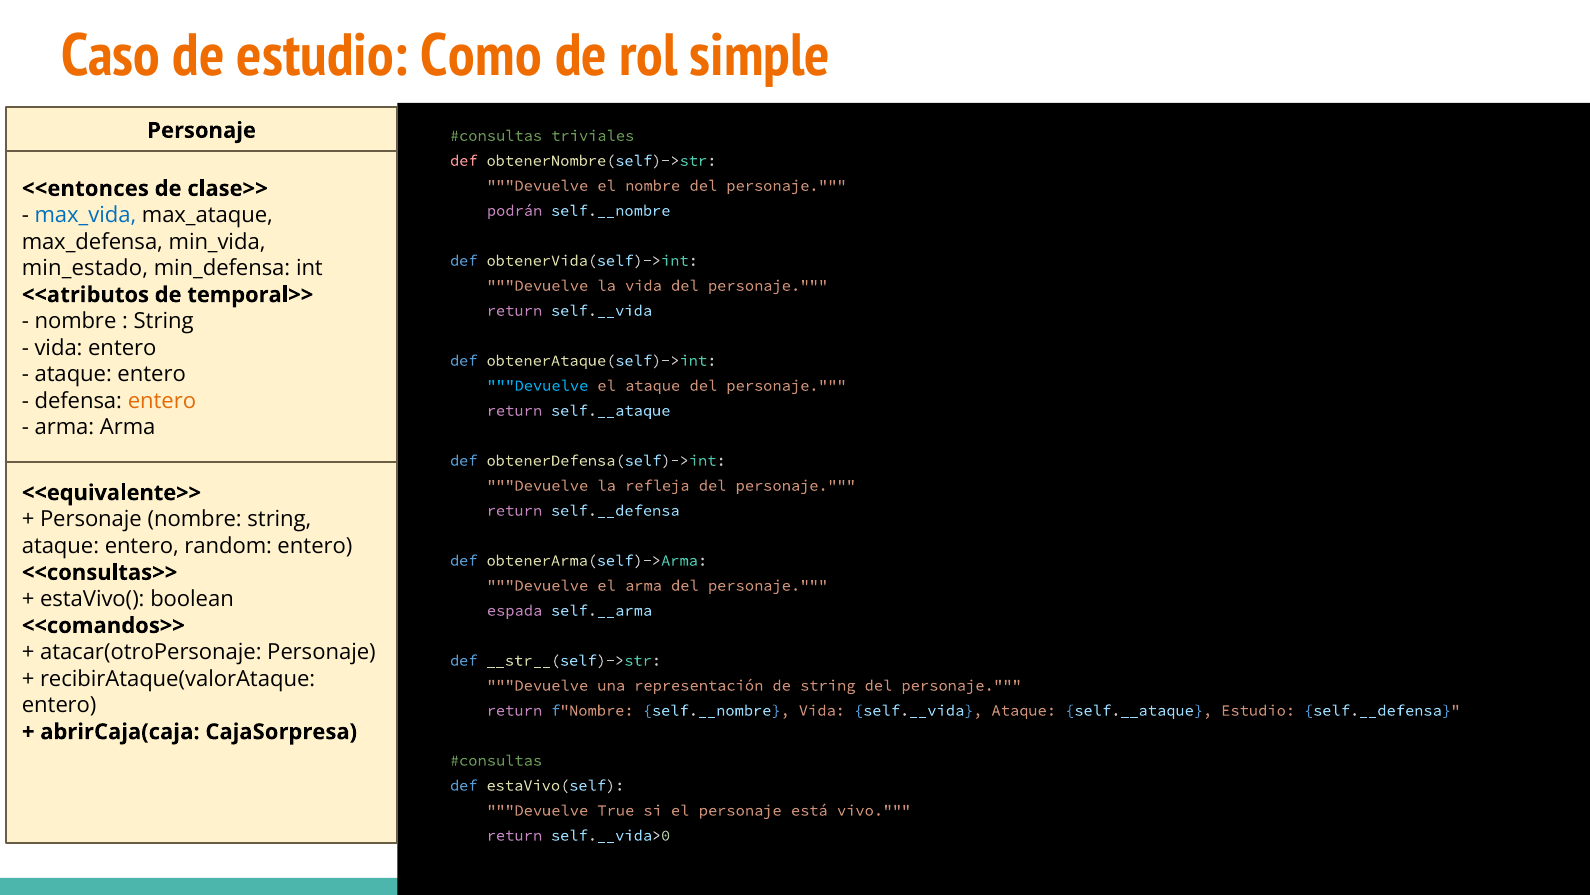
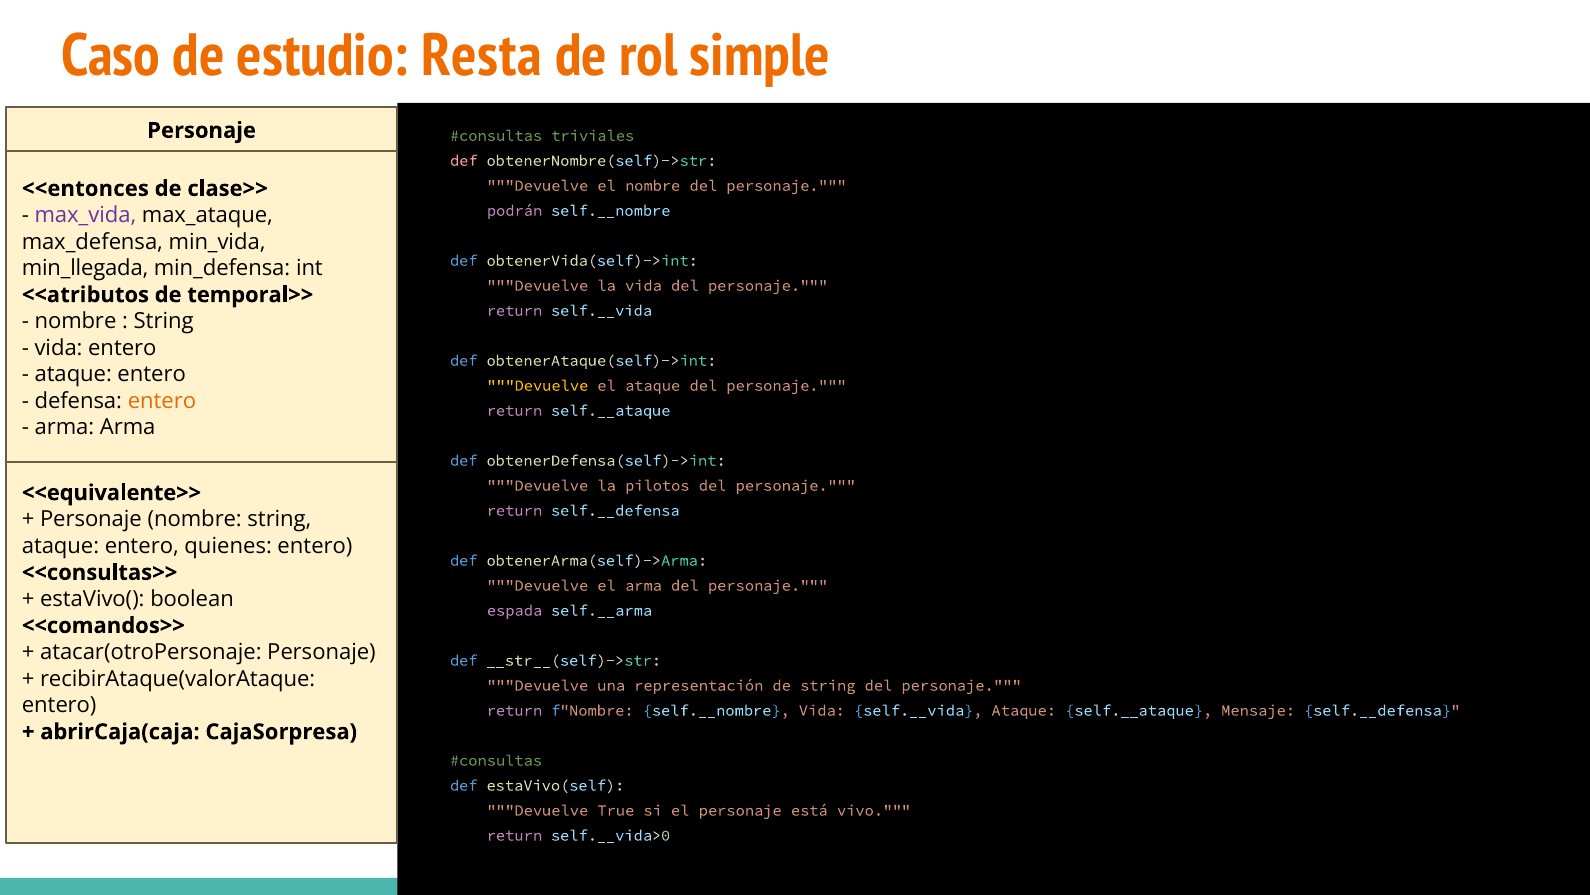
Como: Como -> Resta
max_vida colour: blue -> purple
min_estado: min_estado -> min_llegada
Devuelve at (538, 385) colour: light blue -> yellow
refleja: refleja -> pilotos
random: random -> quienes
self.__ataque Estudio: Estudio -> Mensaje
